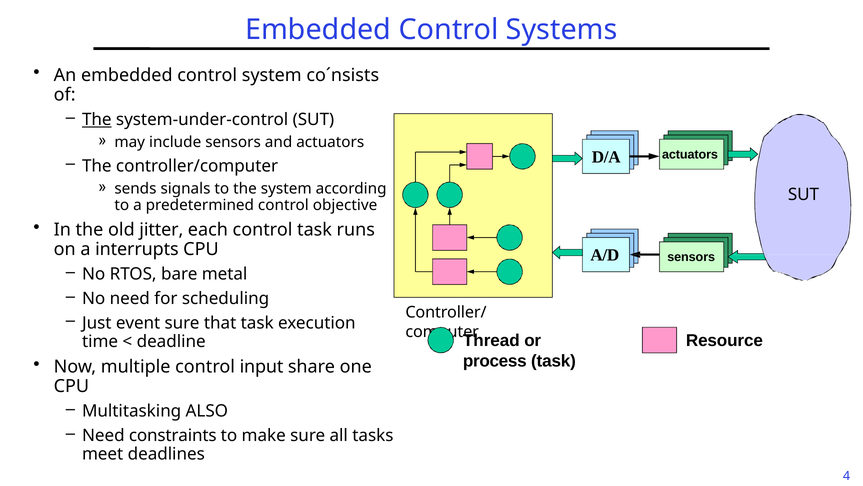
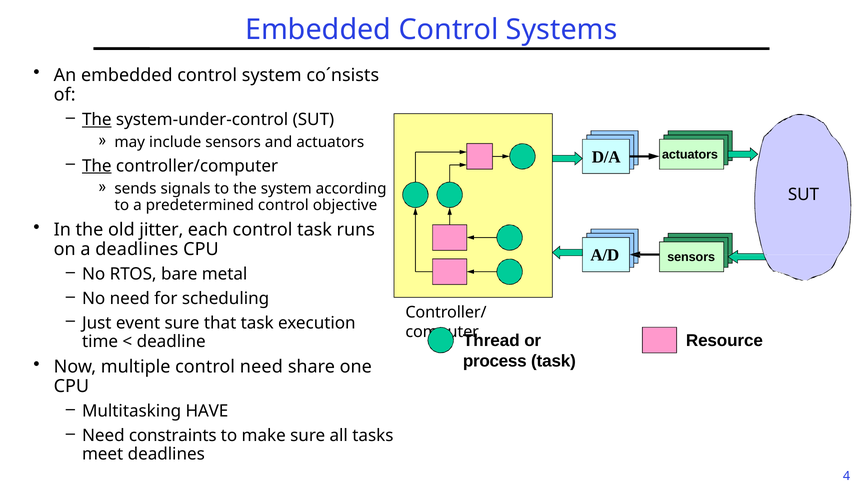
The at (97, 166) underline: none -> present
a interrupts: interrupts -> deadlines
control input: input -> need
ALSO: ALSO -> HAVE
